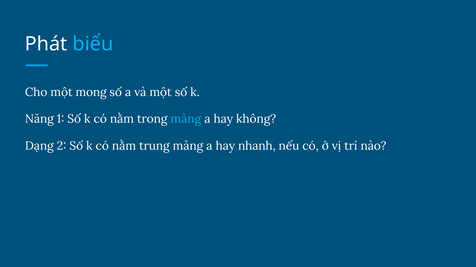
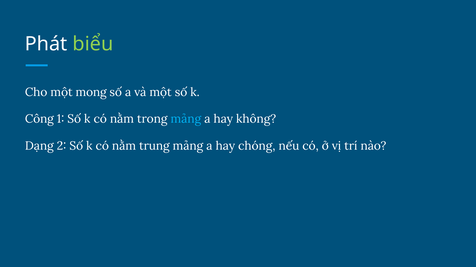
biểu colour: light blue -> light green
Năng: Năng -> Công
nhanh: nhanh -> chóng
